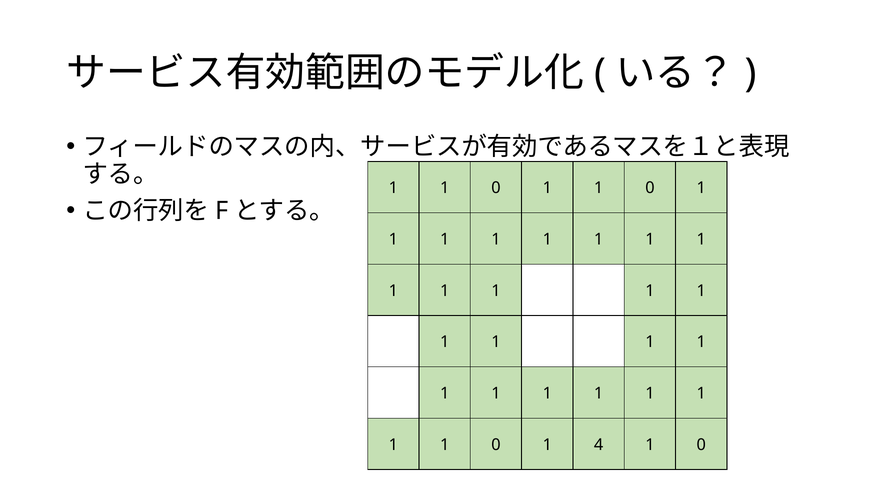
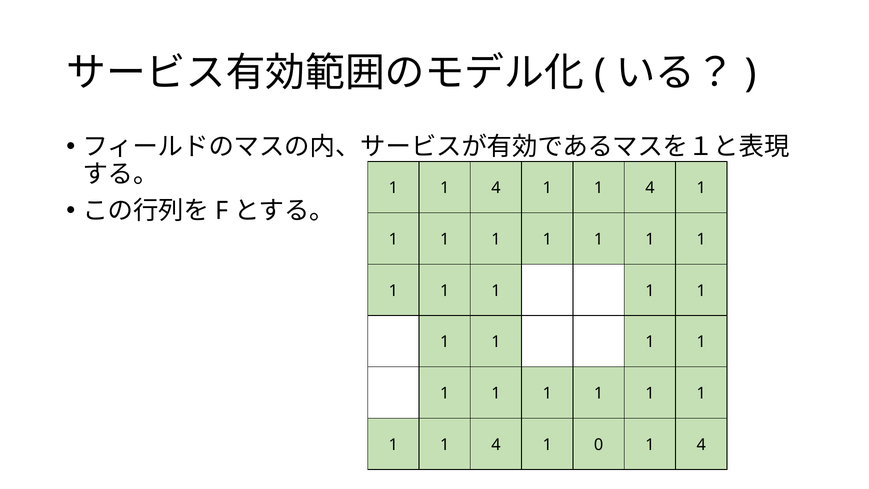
0 at (496, 188): 0 -> 4
0 at (650, 188): 0 -> 4
0 at (496, 445): 0 -> 4
4: 4 -> 0
0 at (701, 445): 0 -> 4
